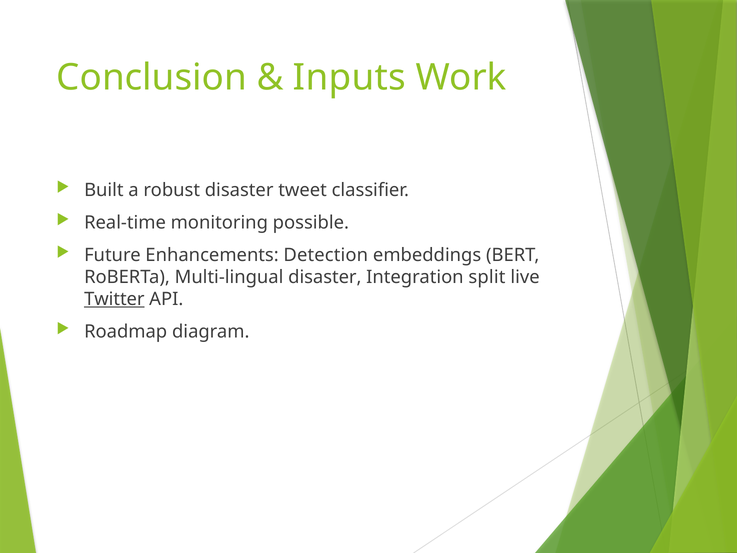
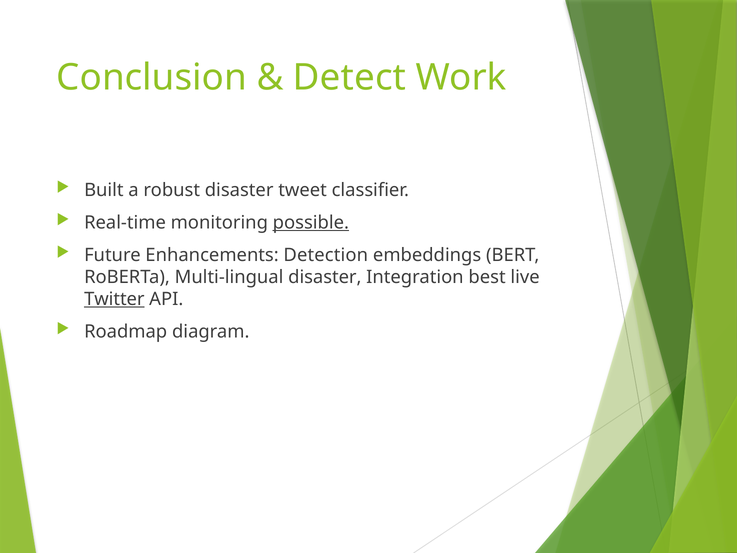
Inputs: Inputs -> Detect
possible underline: none -> present
split: split -> best
